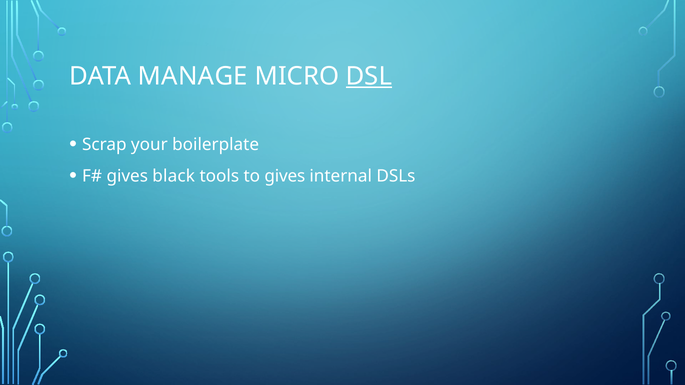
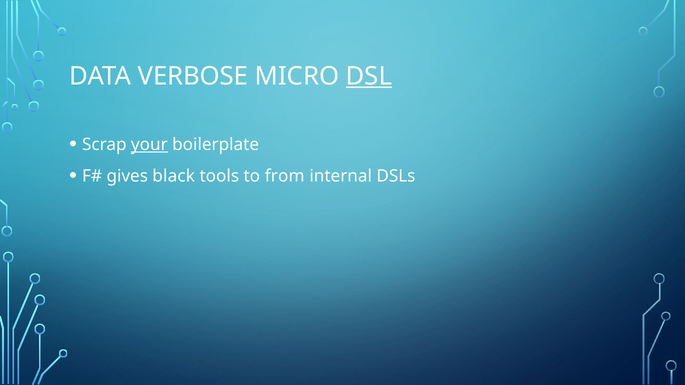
MANAGE: MANAGE -> VERBOSE
your underline: none -> present
to gives: gives -> from
